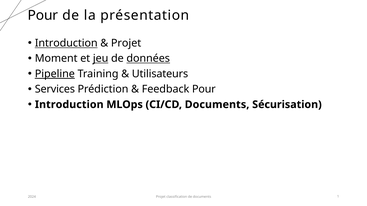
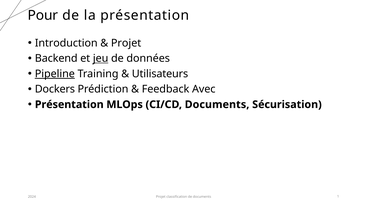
Introduction at (66, 43) underline: present -> none
Moment: Moment -> Backend
données underline: present -> none
Services: Services -> Dockers
Feedback Pour: Pour -> Avec
Introduction at (69, 105): Introduction -> Présentation
